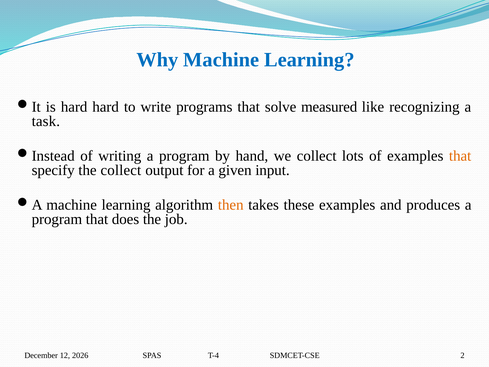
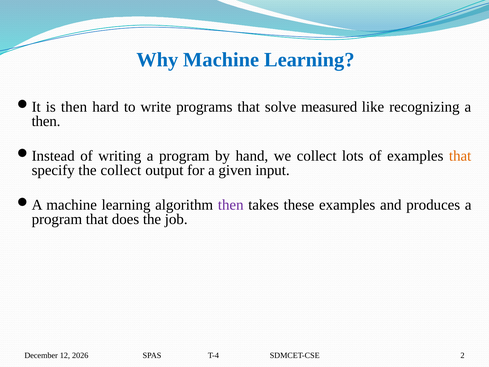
is hard: hard -> then
task at (46, 121): task -> then
then at (231, 205) colour: orange -> purple
